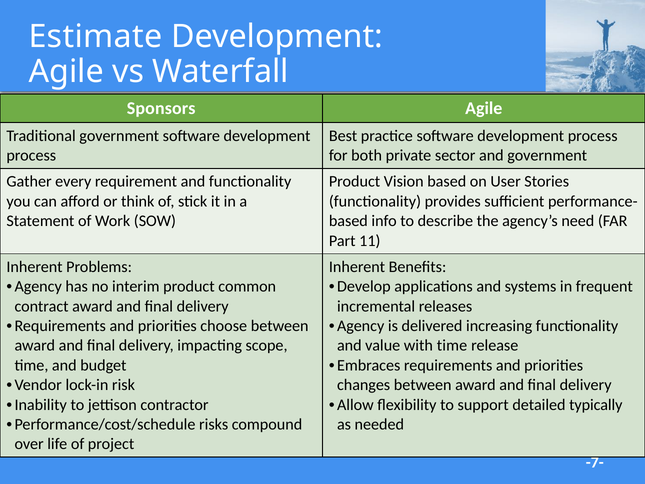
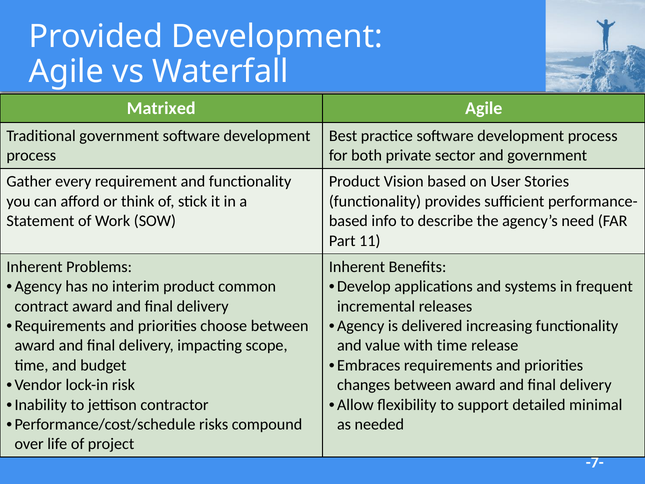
Estimate: Estimate -> Provided
Sponsors: Sponsors -> Matrixed
typically: typically -> minimal
